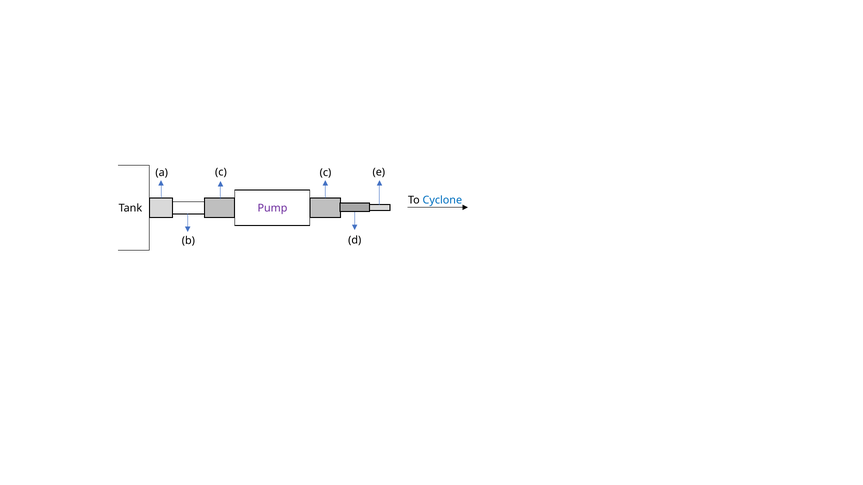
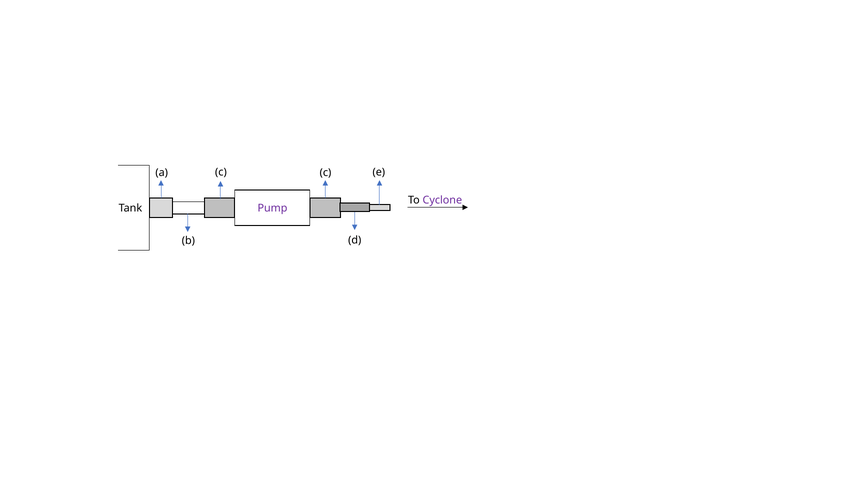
Cyclone colour: blue -> purple
